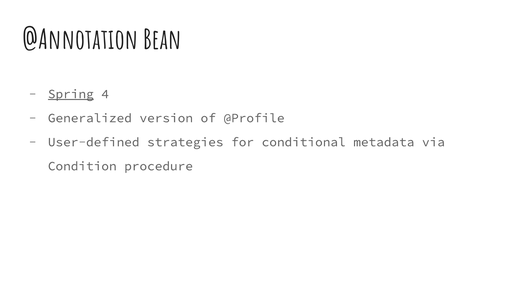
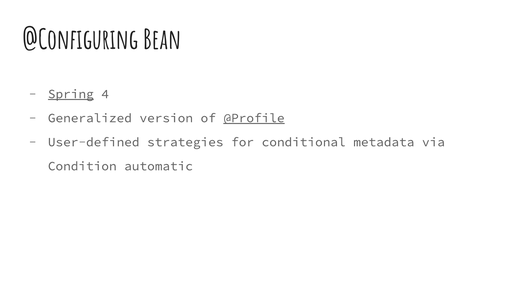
@Annotation: @Annotation -> @Configuring
@Profile underline: none -> present
procedure: procedure -> automatic
